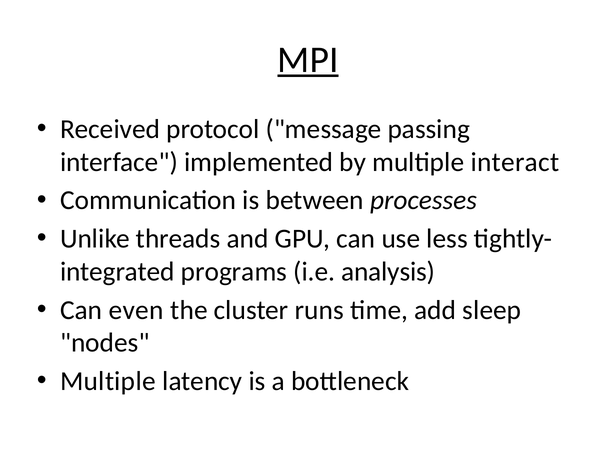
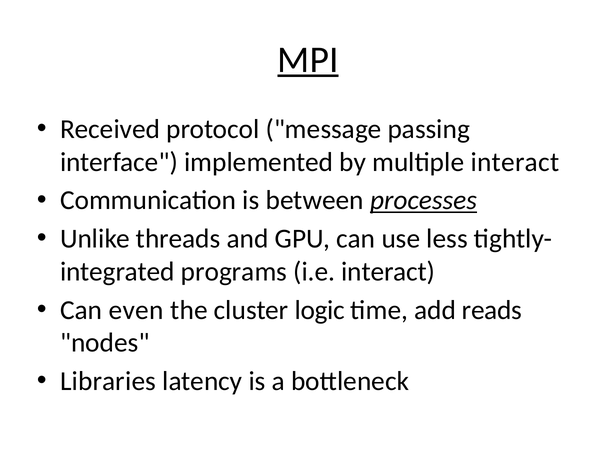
processes underline: none -> present
i.e analysis: analysis -> interact
runs: runs -> logic
sleep: sleep -> reads
Multiple at (108, 381): Multiple -> Libraries
